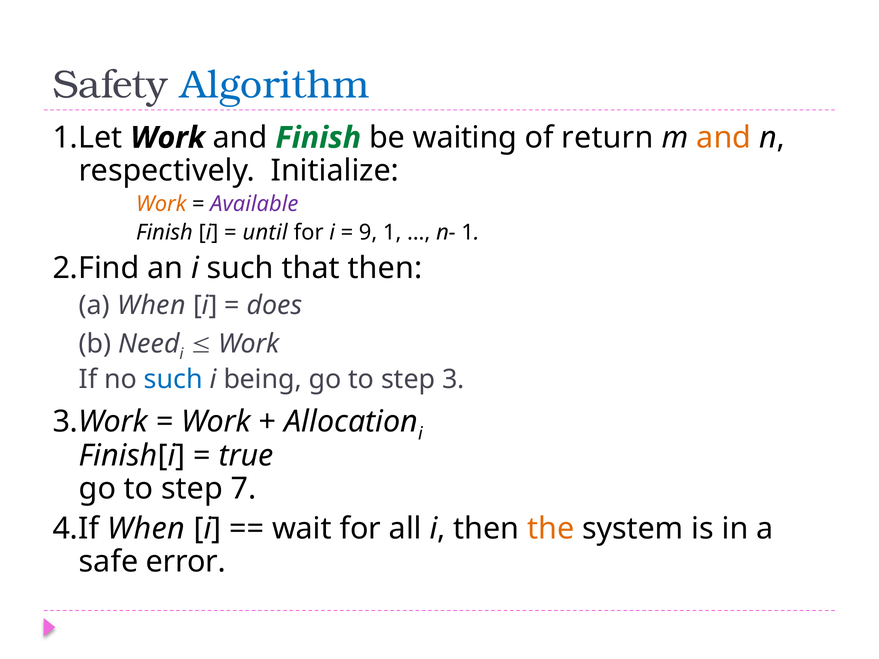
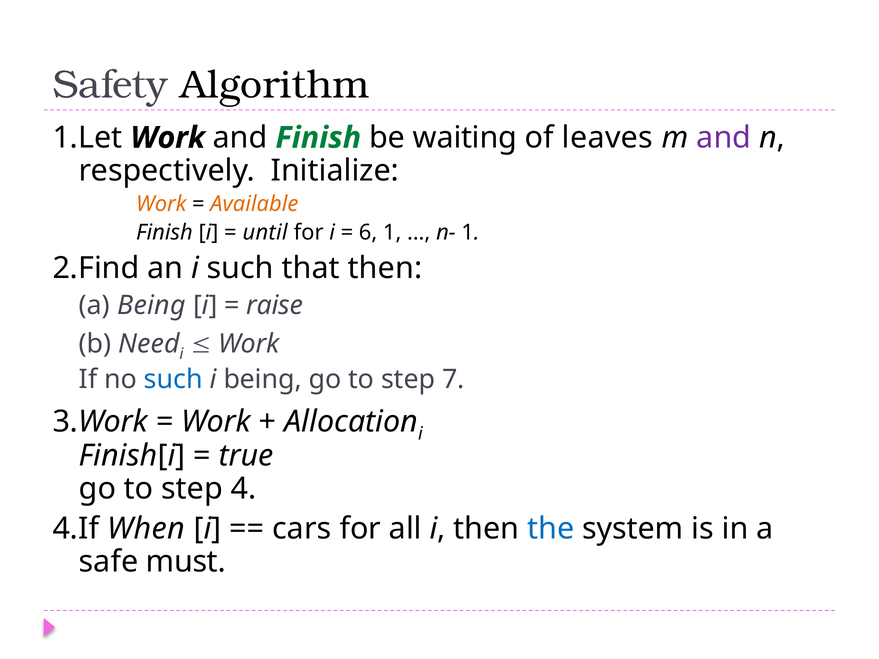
Algorithm colour: blue -> black
return: return -> leaves
and at (724, 138) colour: orange -> purple
Available colour: purple -> orange
9: 9 -> 6
a When: When -> Being
does: does -> raise
3: 3 -> 7
7: 7 -> 4
wait: wait -> cars
the colour: orange -> blue
error: error -> must
